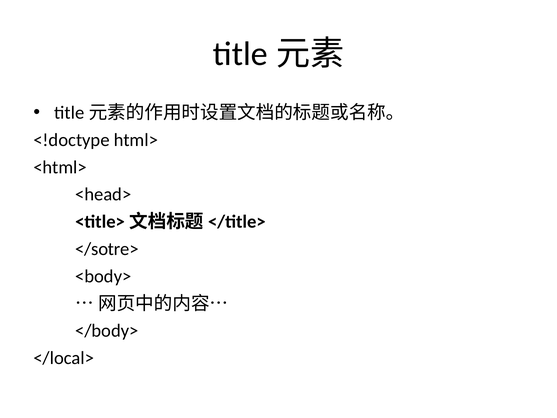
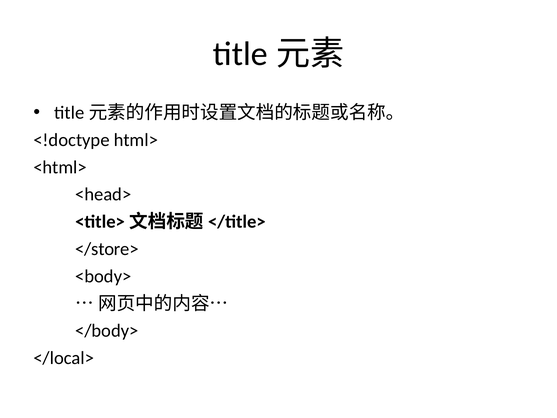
</sotre>: </sotre> -> </store>
